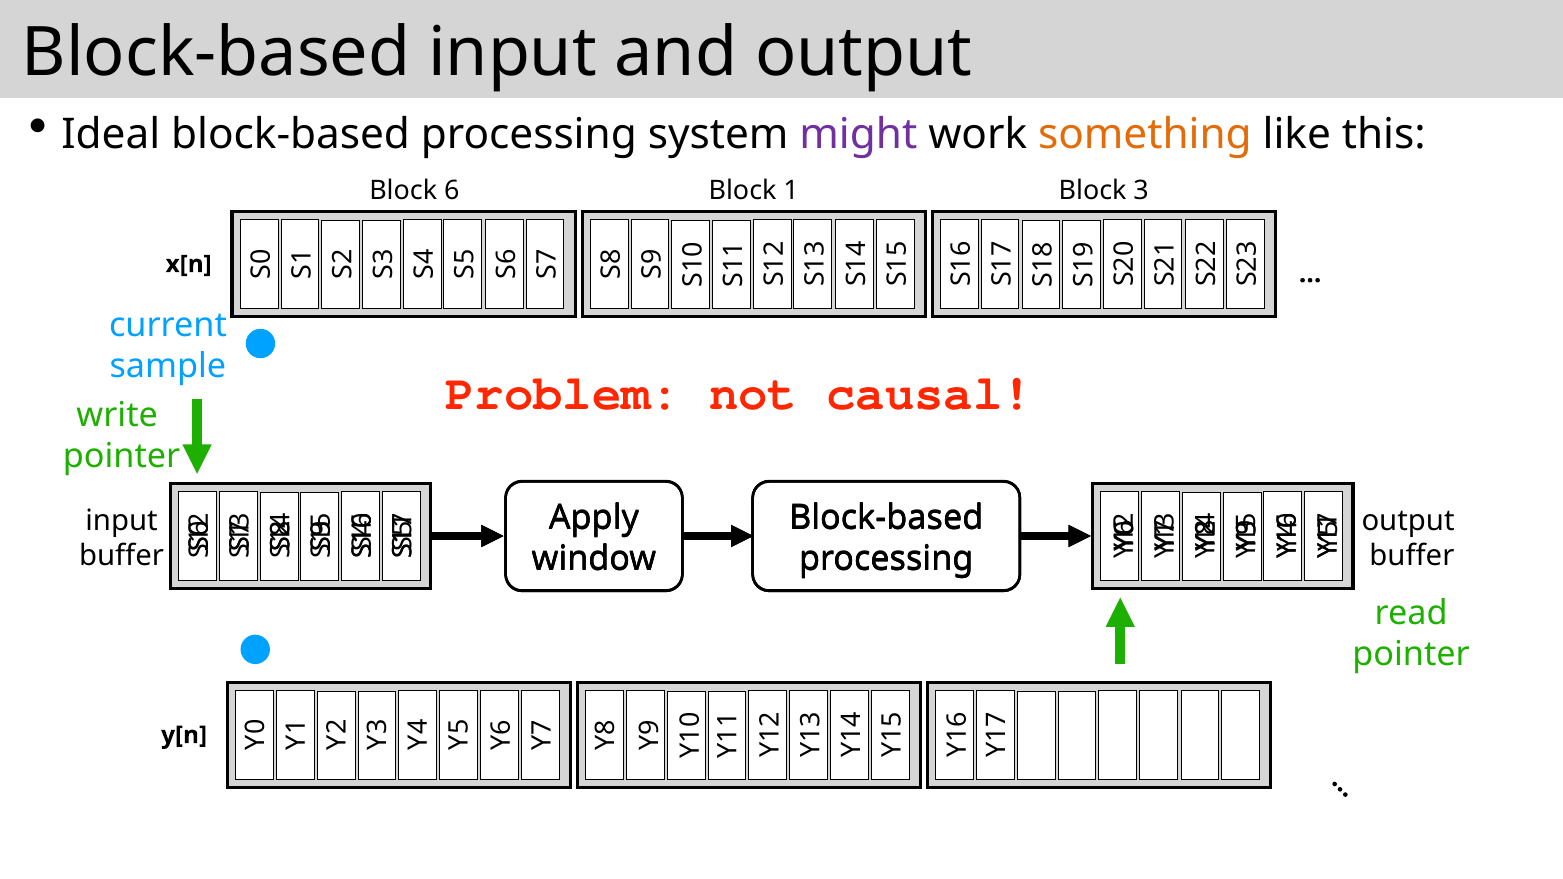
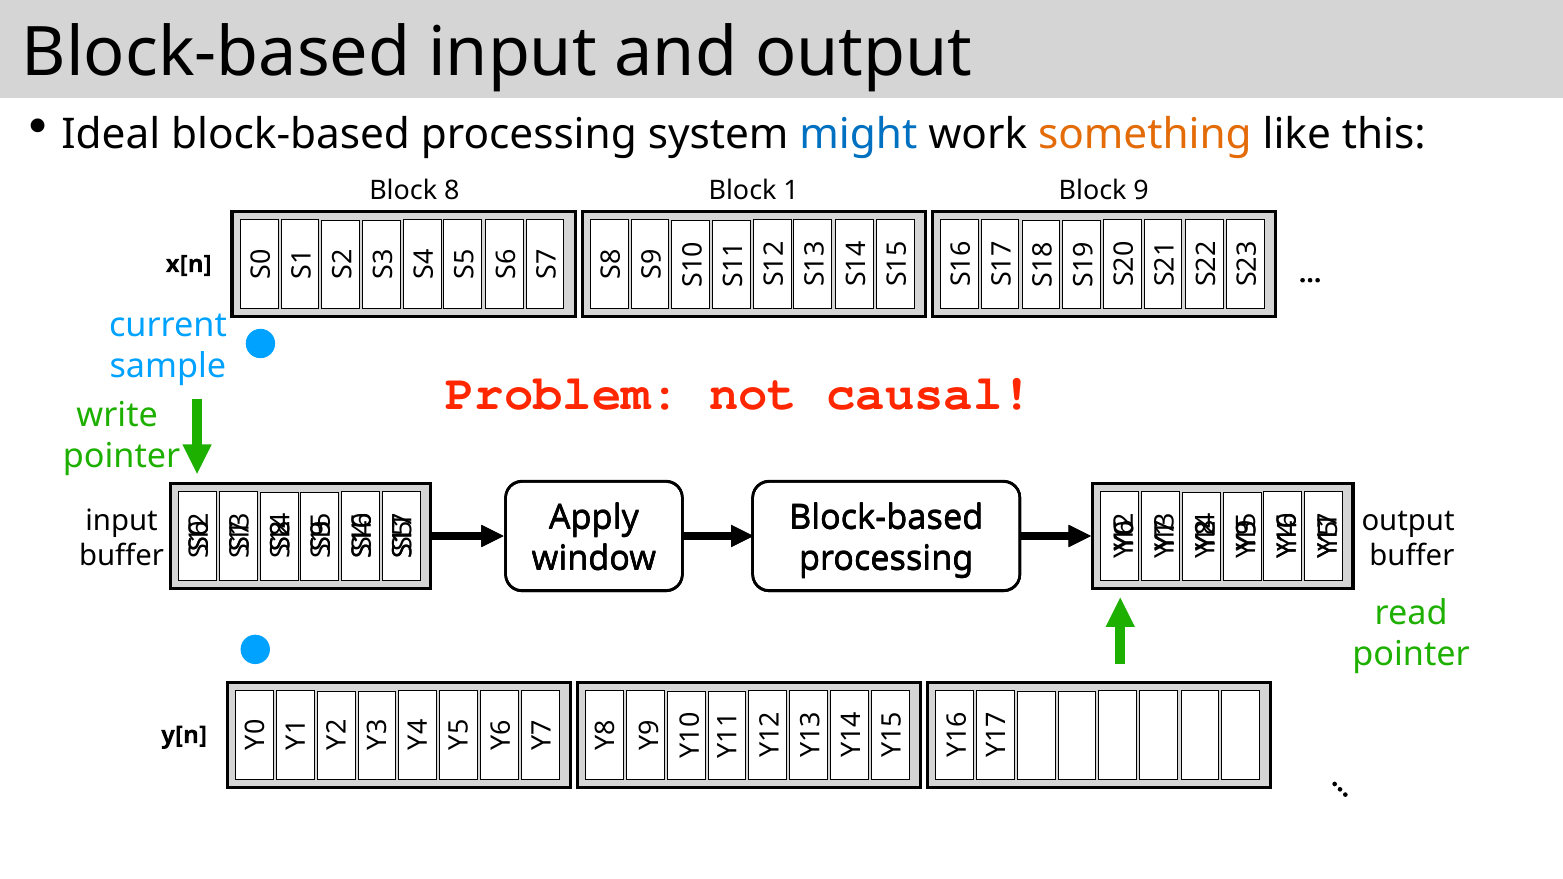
might colour: purple -> blue
Block 6: 6 -> 8
Block 3: 3 -> 9
